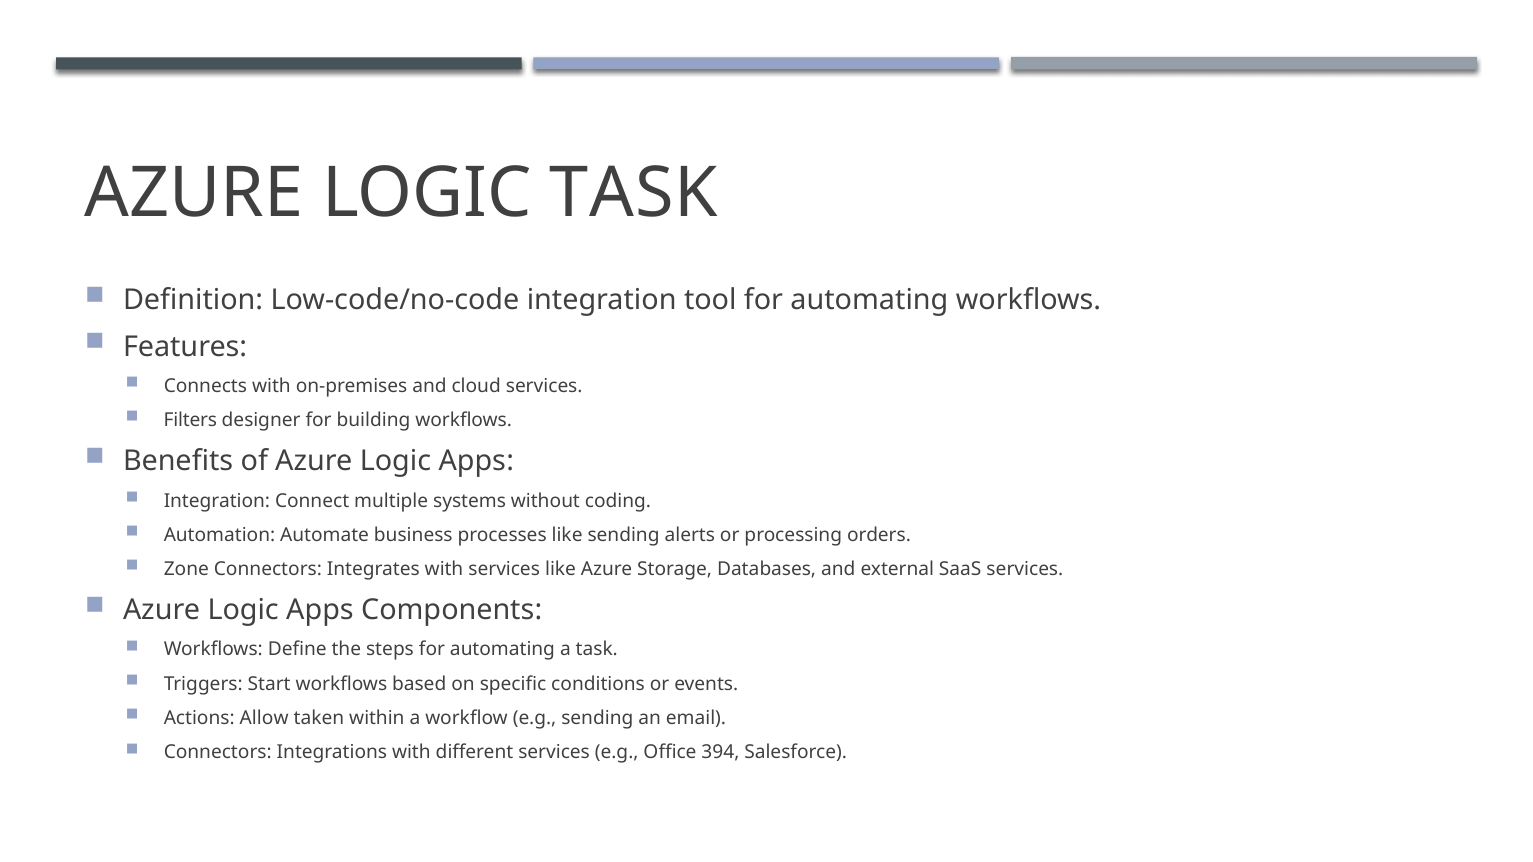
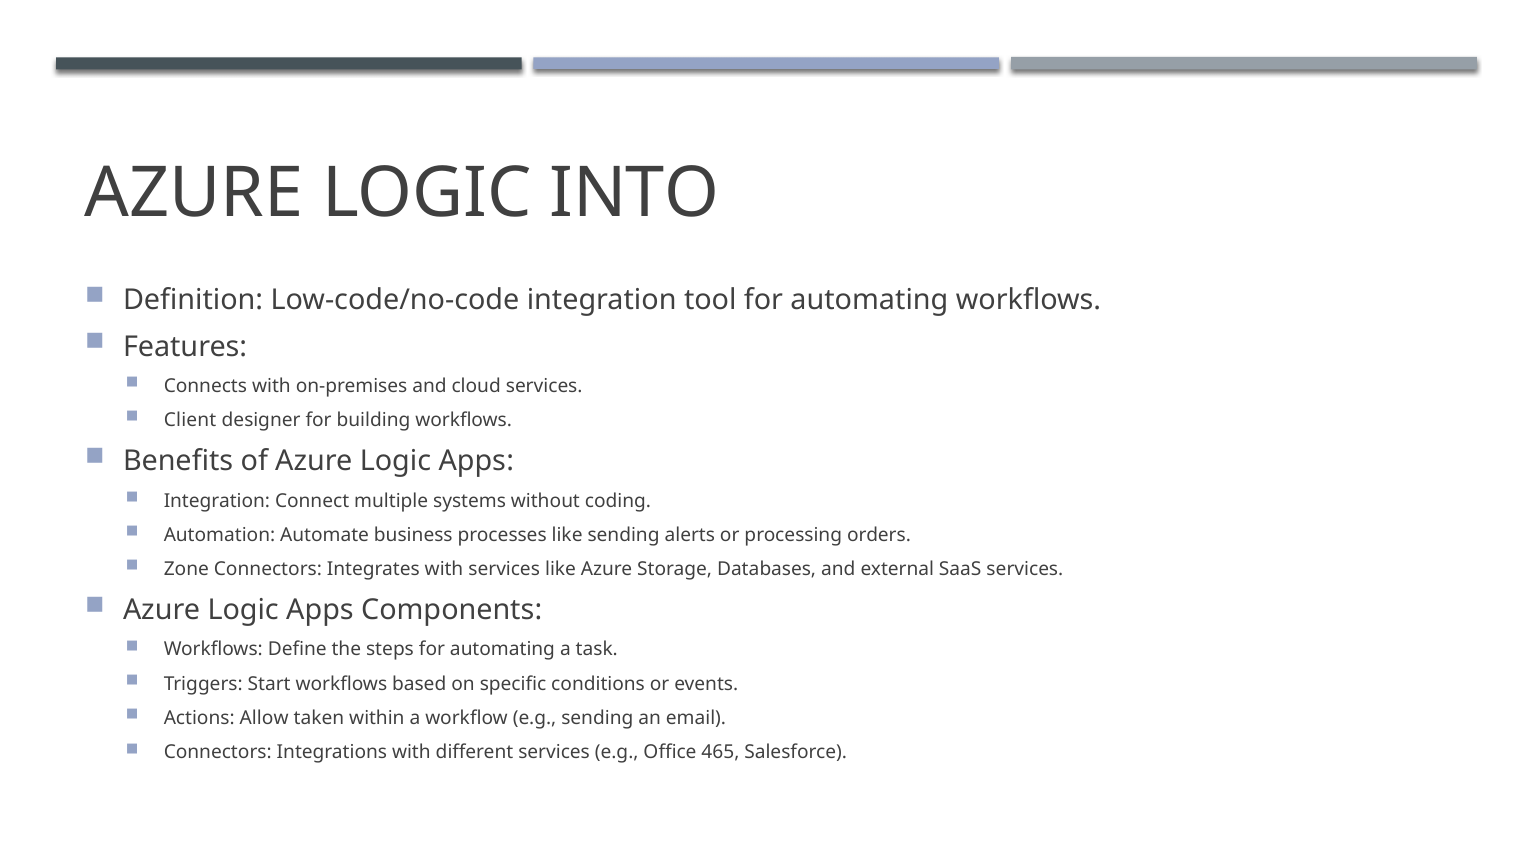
LOGIC TASK: TASK -> INTO
Filters: Filters -> Client
394: 394 -> 465
